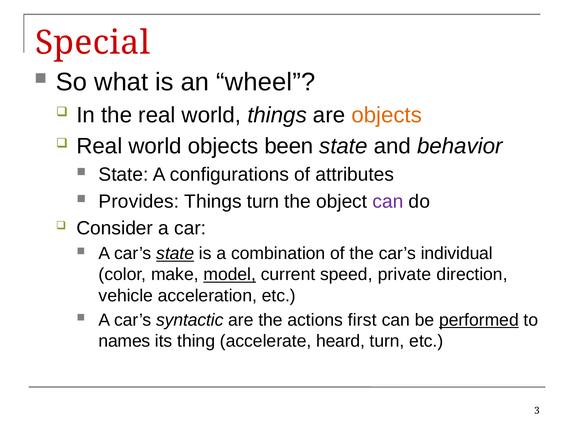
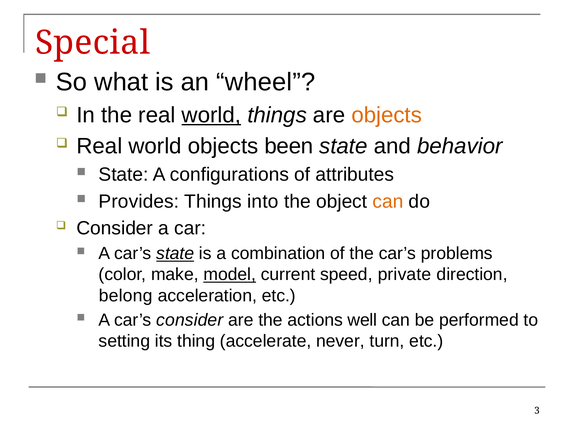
world at (211, 115) underline: none -> present
Things turn: turn -> into
can at (388, 202) colour: purple -> orange
individual: individual -> problems
vehicle: vehicle -> belong
car’s syntactic: syntactic -> consider
first: first -> well
performed underline: present -> none
names: names -> setting
heard: heard -> never
